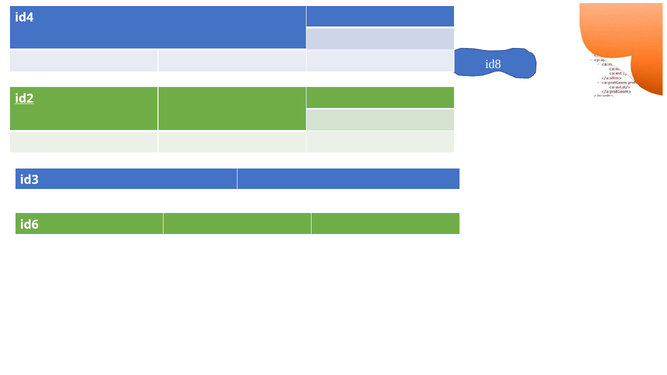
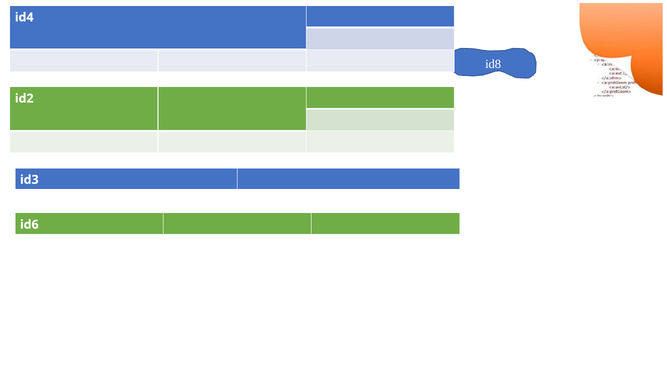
id2 underline: present -> none
